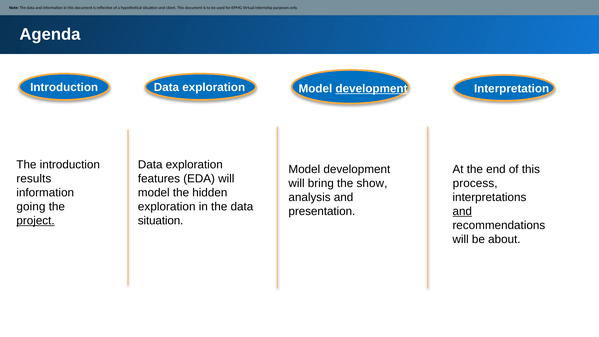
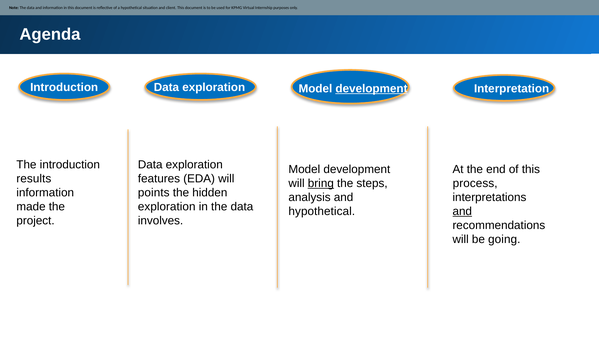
bring underline: none -> present
show: show -> steps
model at (154, 193): model -> points
going: going -> made
presentation at (322, 211): presentation -> hypothetical
project underline: present -> none
situation at (161, 221): situation -> involves
about: about -> going
